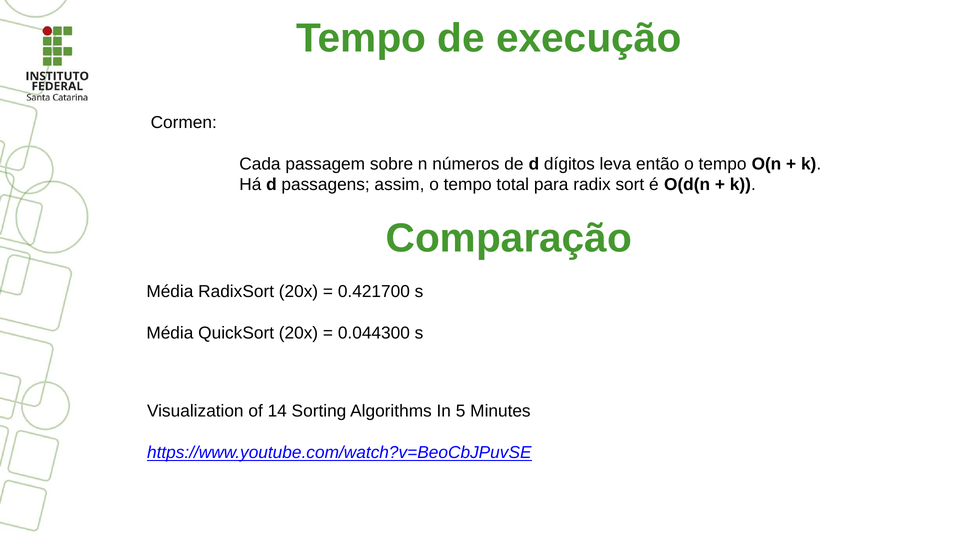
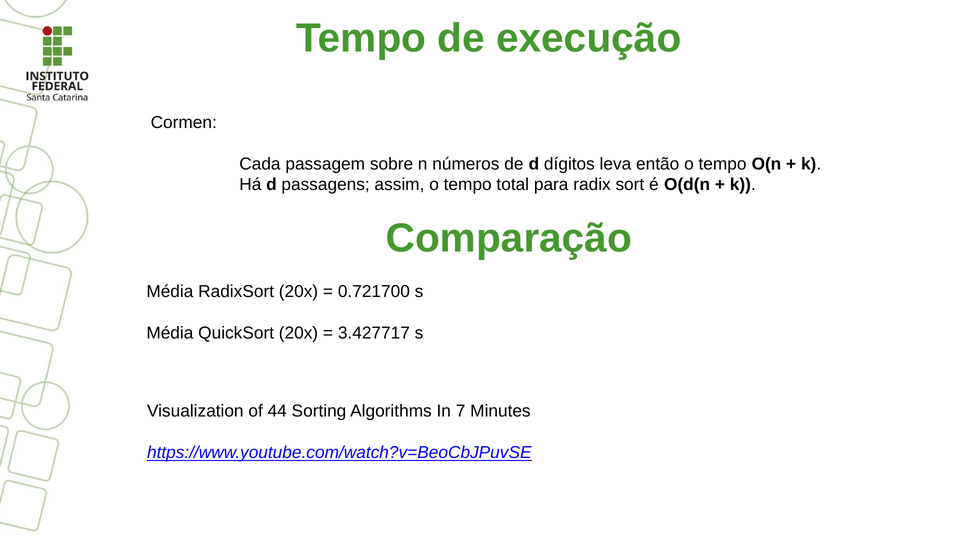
0.421700: 0.421700 -> 0.721700
0.044300: 0.044300 -> 3.427717
14: 14 -> 44
5: 5 -> 7
